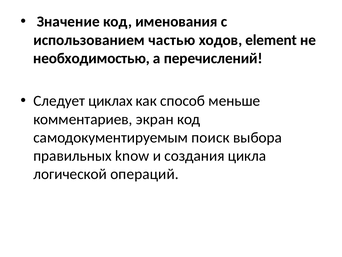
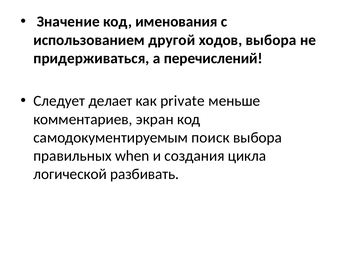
частью: частью -> другой
ходов element: element -> выбора
необходимостью: необходимостью -> придерживаться
циклах: циклах -> делает
способ: способ -> private
know: know -> when
операций: операций -> разбивать
